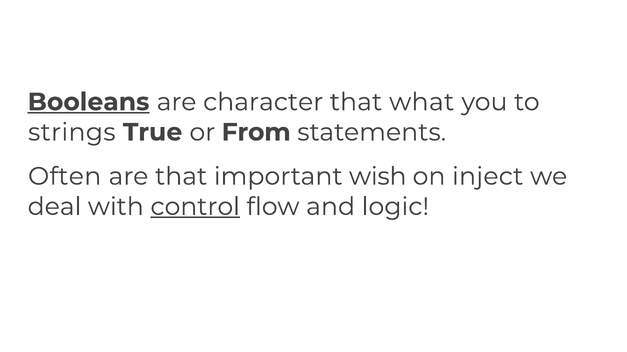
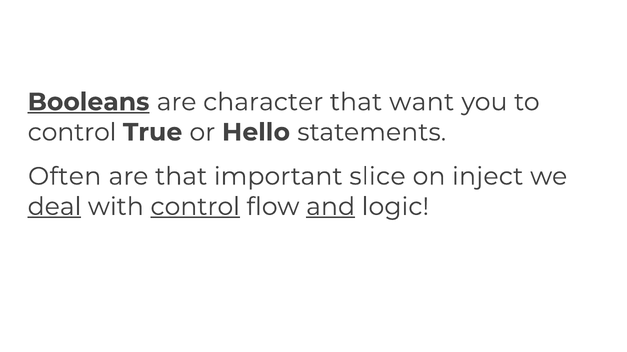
what: what -> want
strings at (72, 132): strings -> control
From: From -> Hello
wish: wish -> slice
deal underline: none -> present
and underline: none -> present
